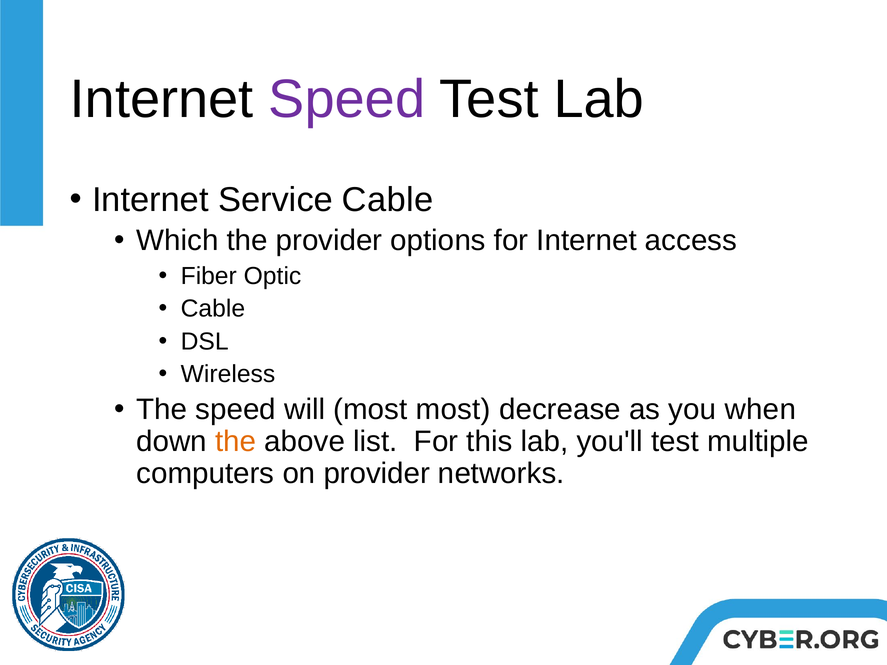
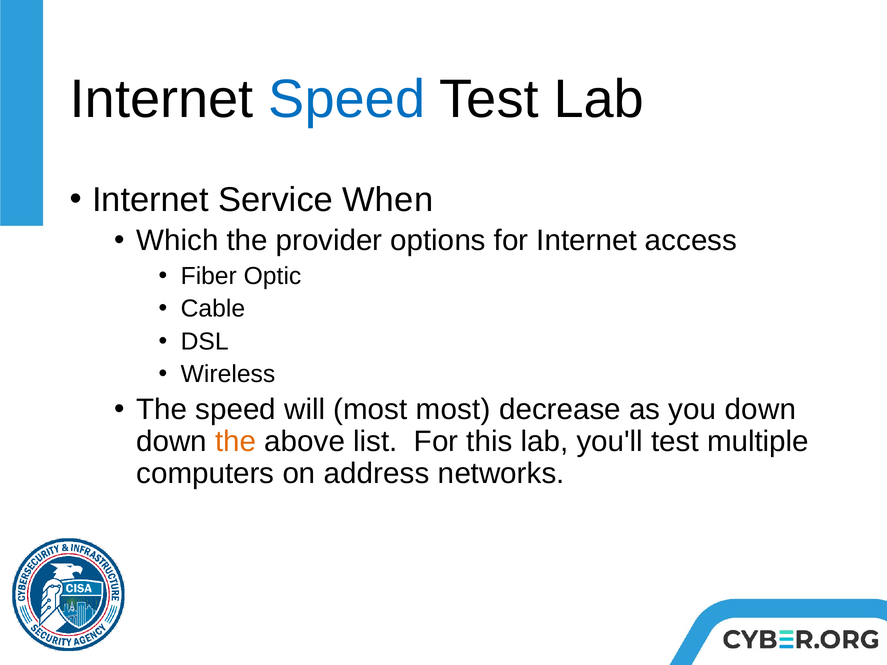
Speed at (347, 99) colour: purple -> blue
Service Cable: Cable -> When
you when: when -> down
on provider: provider -> address
